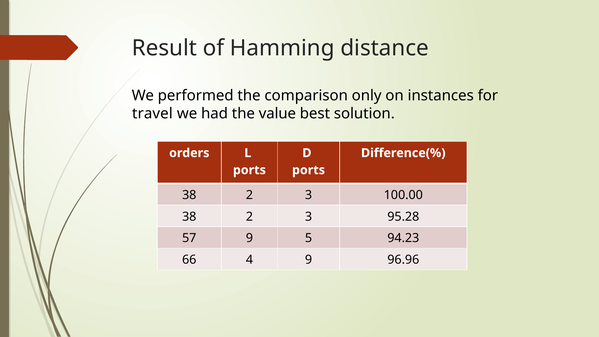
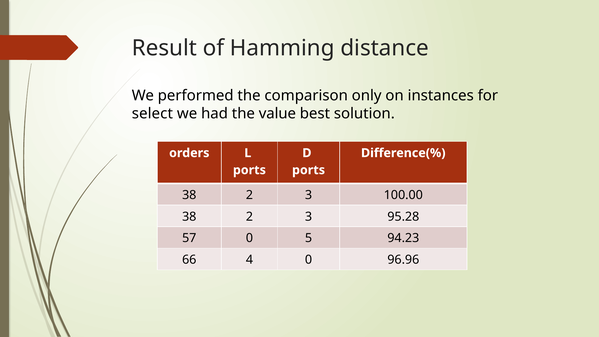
travel: travel -> select
57 9: 9 -> 0
4 9: 9 -> 0
